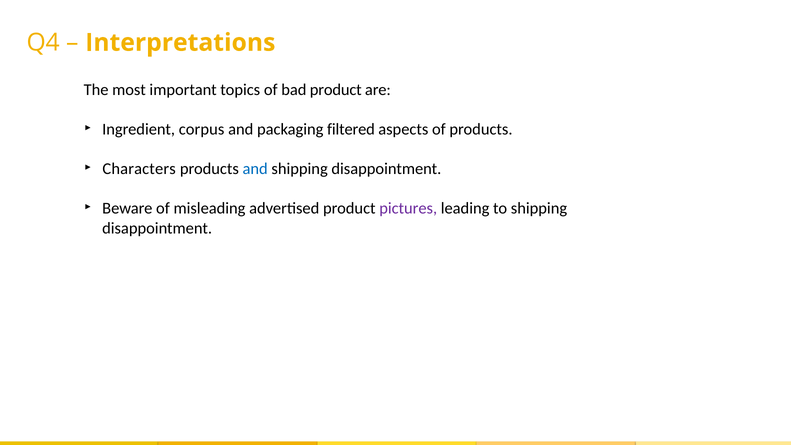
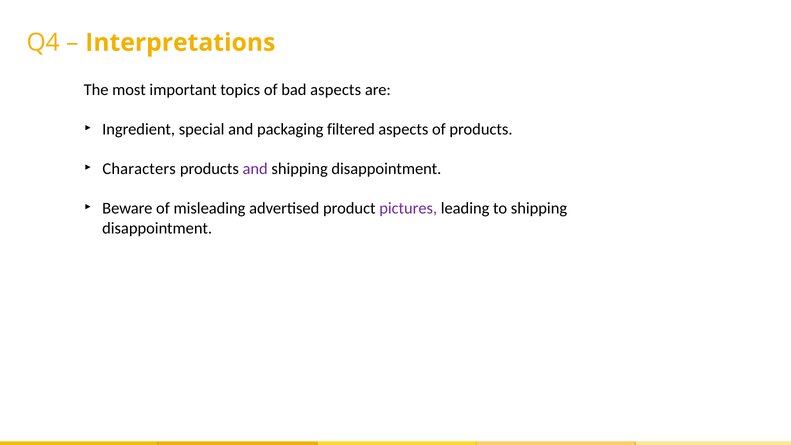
bad product: product -> aspects
corpus: corpus -> special
and at (255, 169) colour: blue -> purple
